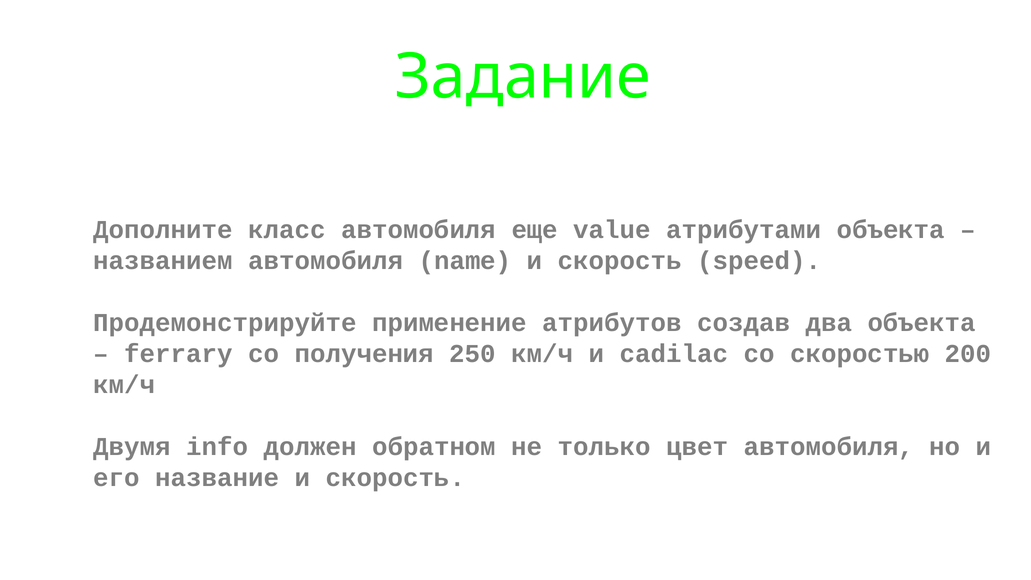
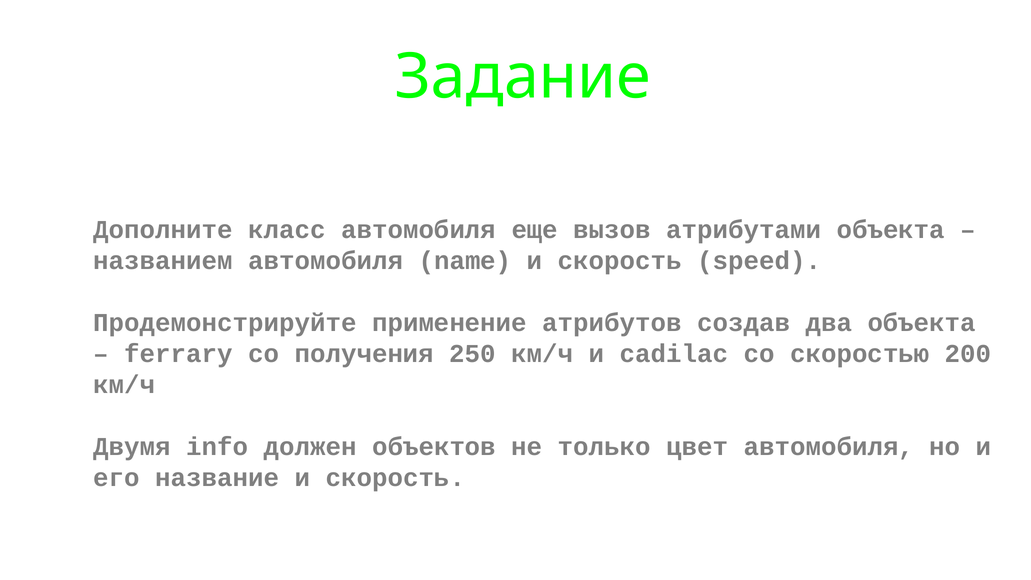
value: value -> вызов
обратном: обратном -> объектов
